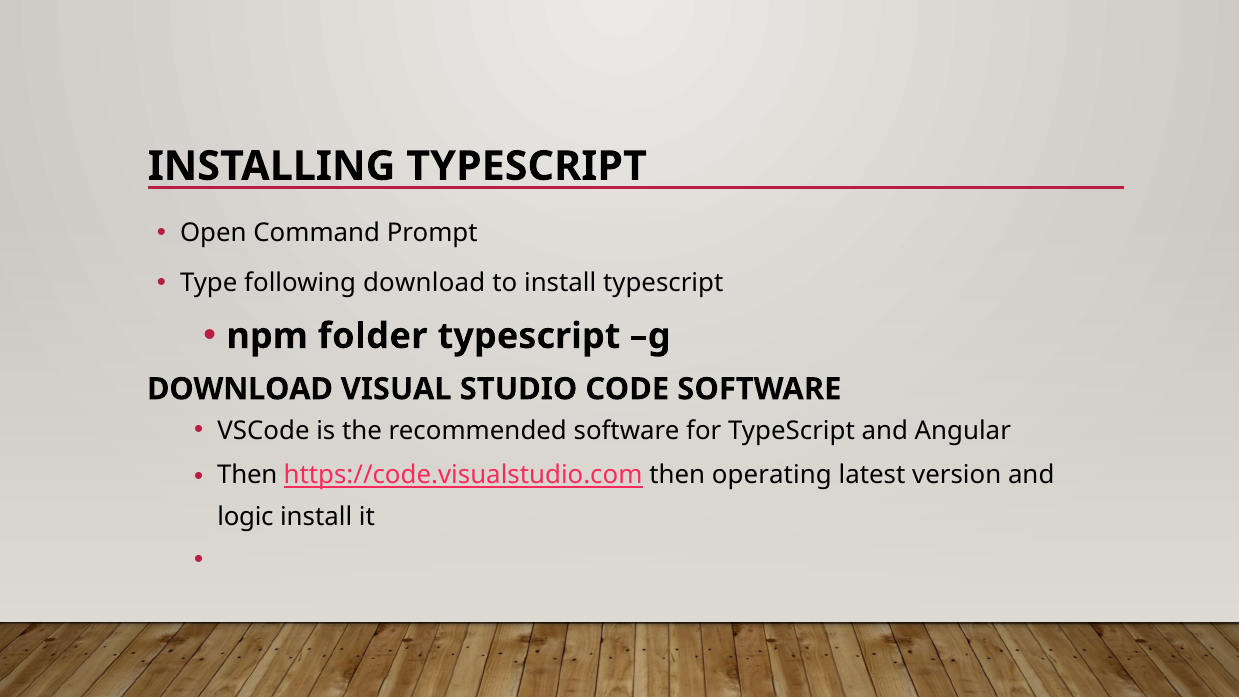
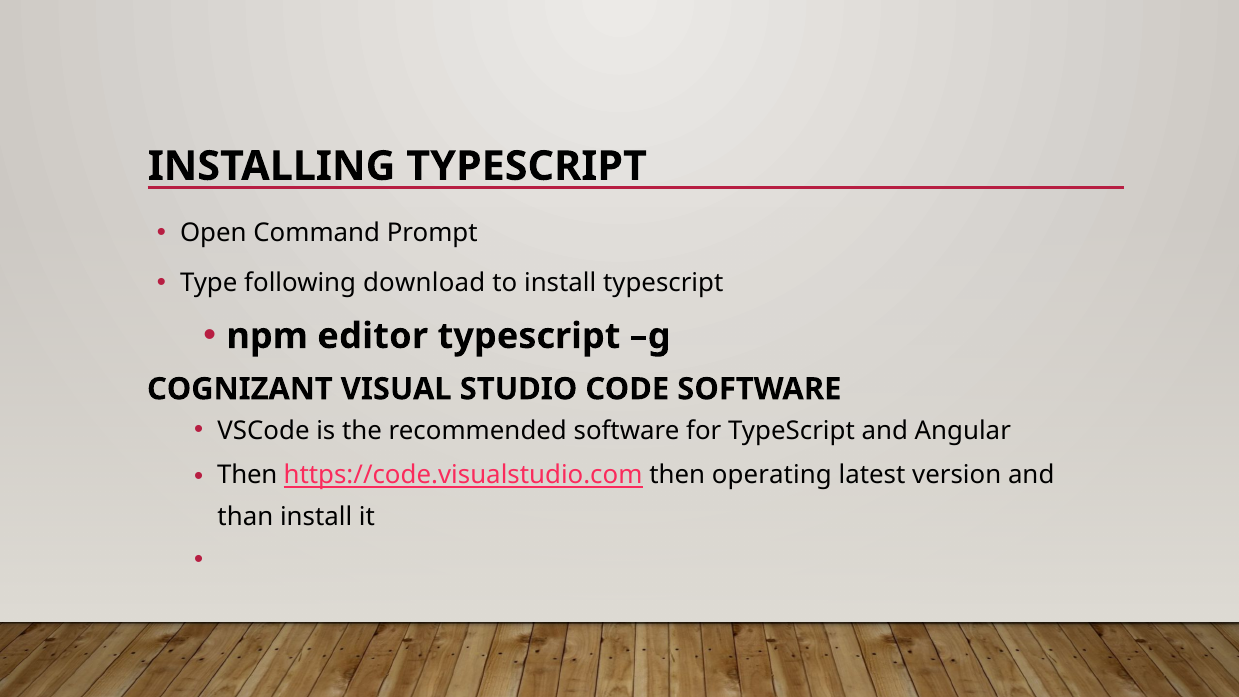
folder: folder -> editor
DOWNLOAD at (240, 389): DOWNLOAD -> COGNIZANT
logic: logic -> than
